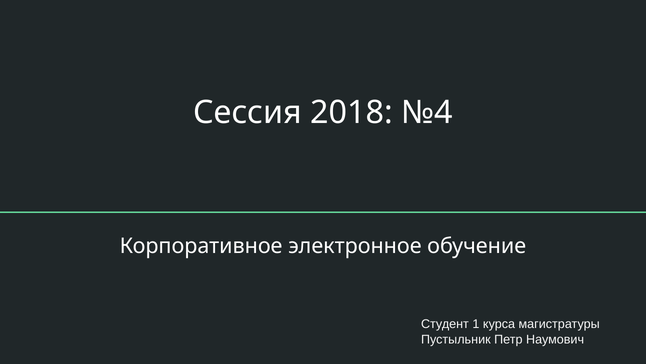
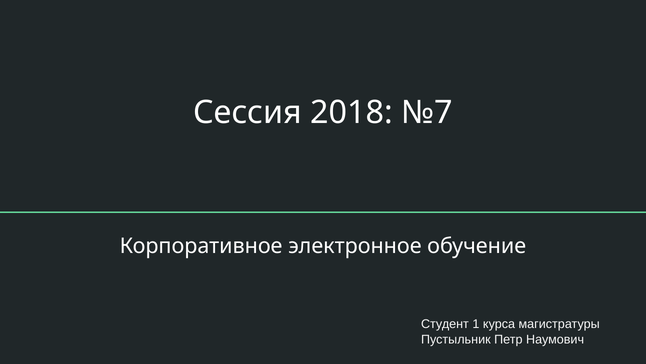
№4: №4 -> №7
